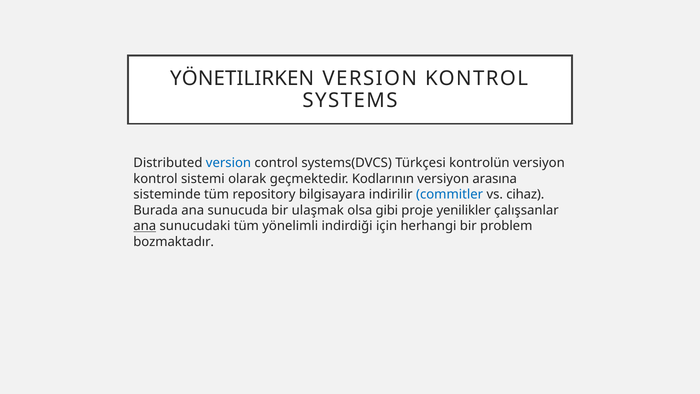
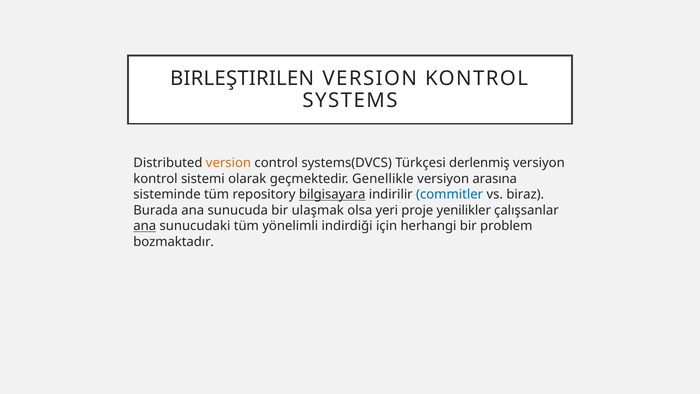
YÖNETILIRKEN: YÖNETILIRKEN -> BIRLEŞTIRILEN
version at (228, 163) colour: blue -> orange
kontrolün: kontrolün -> derlenmiş
Kodlarının: Kodlarının -> Genellikle
bilgisayara underline: none -> present
cihaz: cihaz -> biraz
gibi: gibi -> yeri
